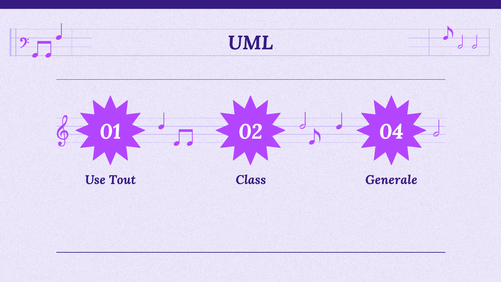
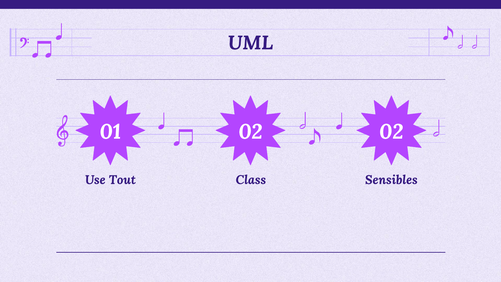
01 04: 04 -> 02
Generale: Generale -> Sensibles
